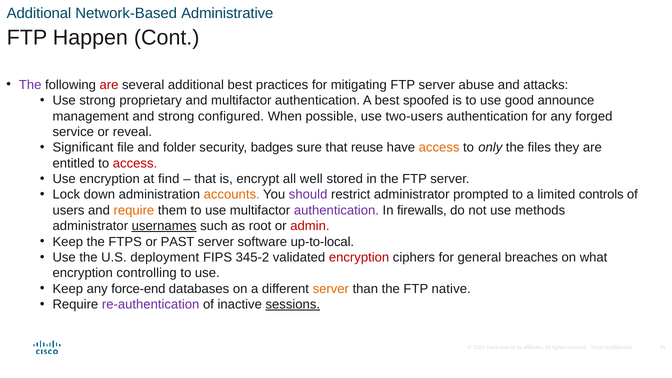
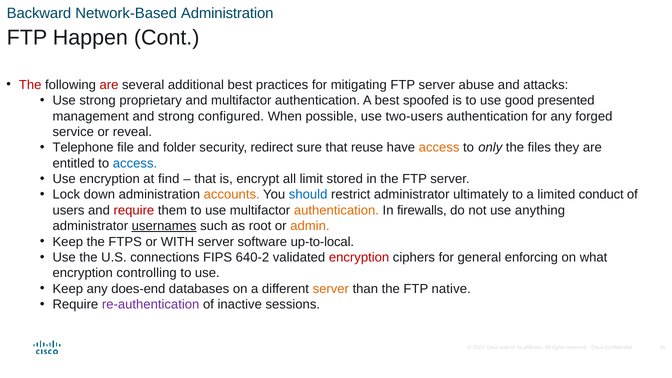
Additional at (39, 13): Additional -> Backward
Network-Based Administrative: Administrative -> Administration
The at (30, 85) colour: purple -> red
announce: announce -> presented
Significant: Significant -> Telephone
badges: badges -> redirect
access at (135, 163) colour: red -> blue
well: well -> limit
should colour: purple -> blue
prompted: prompted -> ultimately
controls: controls -> conduct
require at (134, 210) colour: orange -> red
authentication at (336, 210) colour: purple -> orange
methods: methods -> anything
admin colour: red -> orange
PAST: PAST -> WITH
deployment: deployment -> connections
345-2: 345-2 -> 640-2
breaches: breaches -> enforcing
force-end: force-end -> does-end
sessions underline: present -> none
